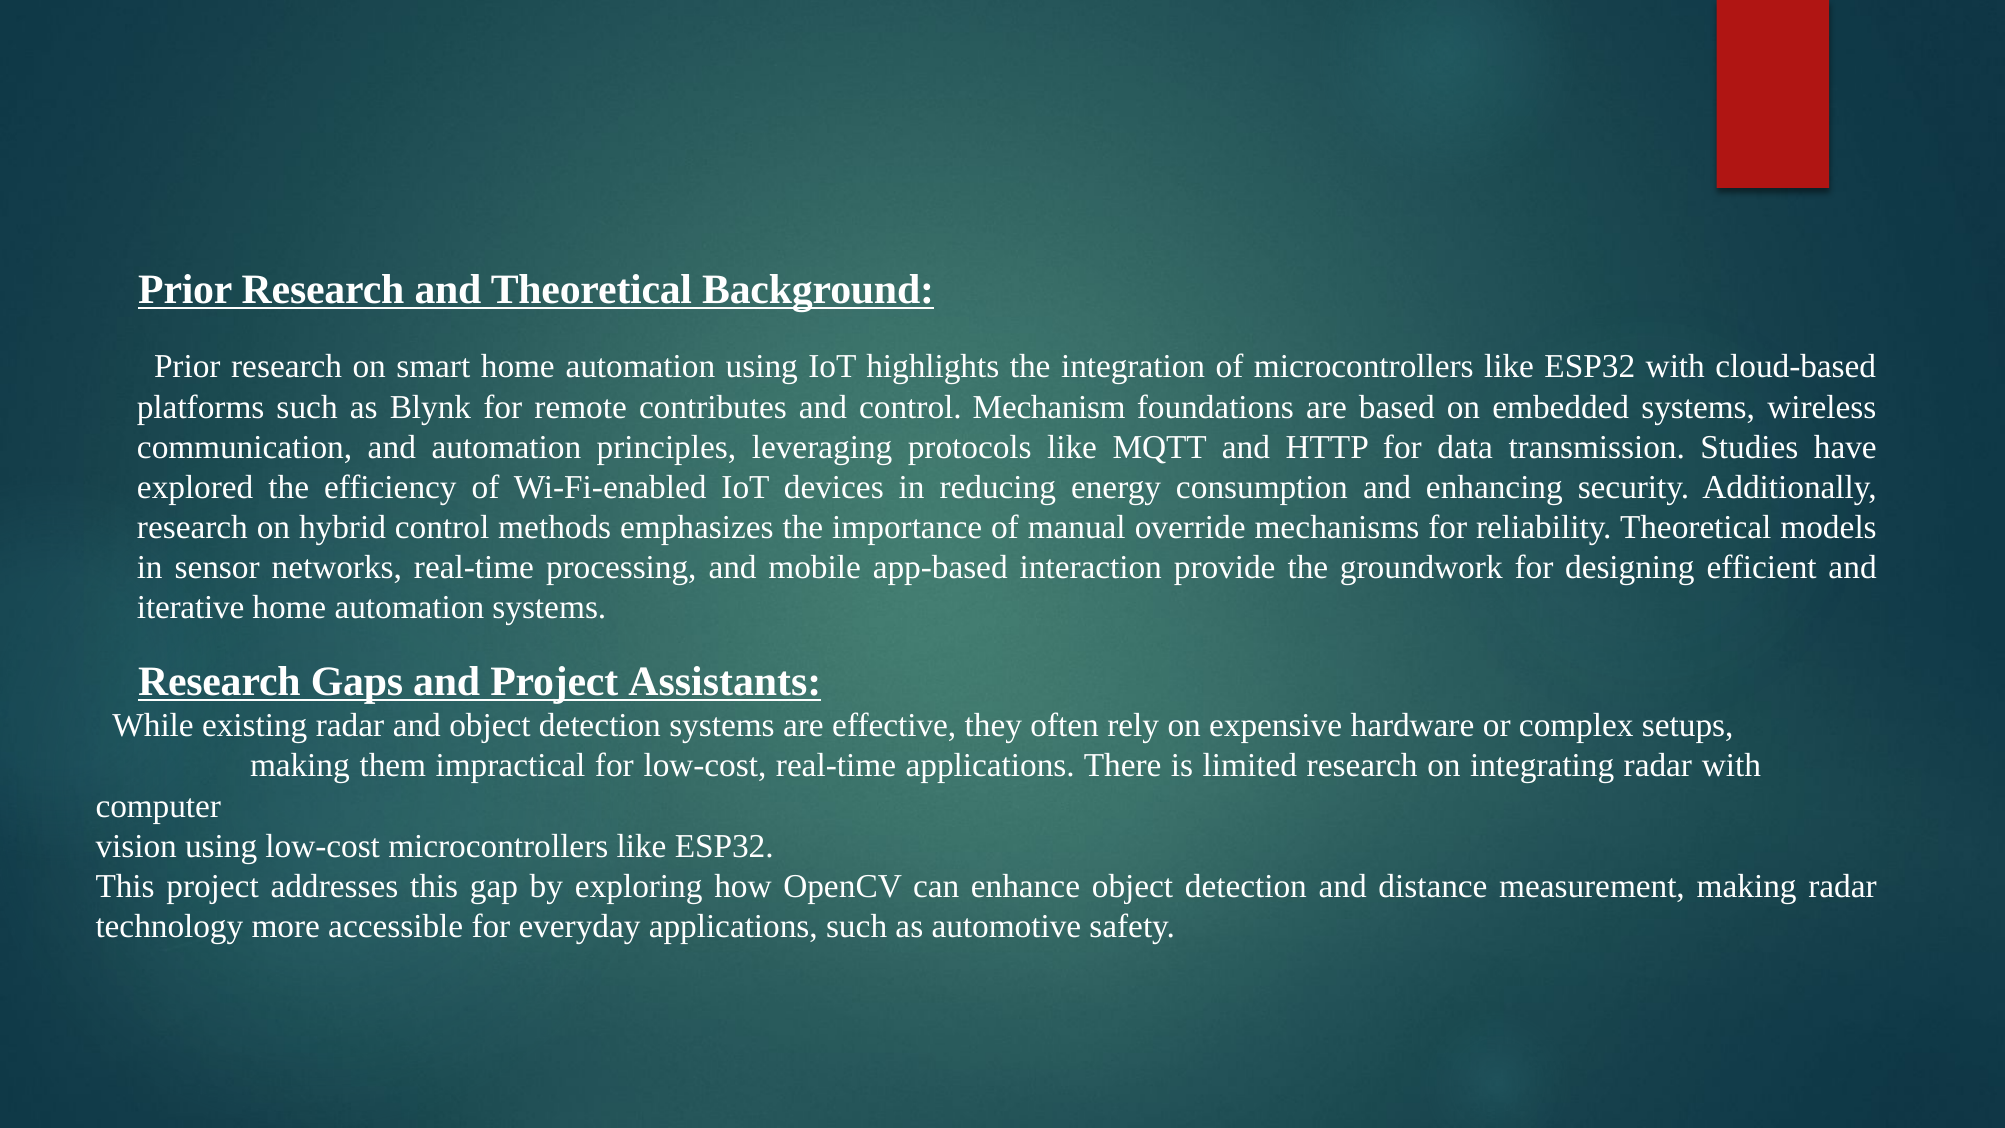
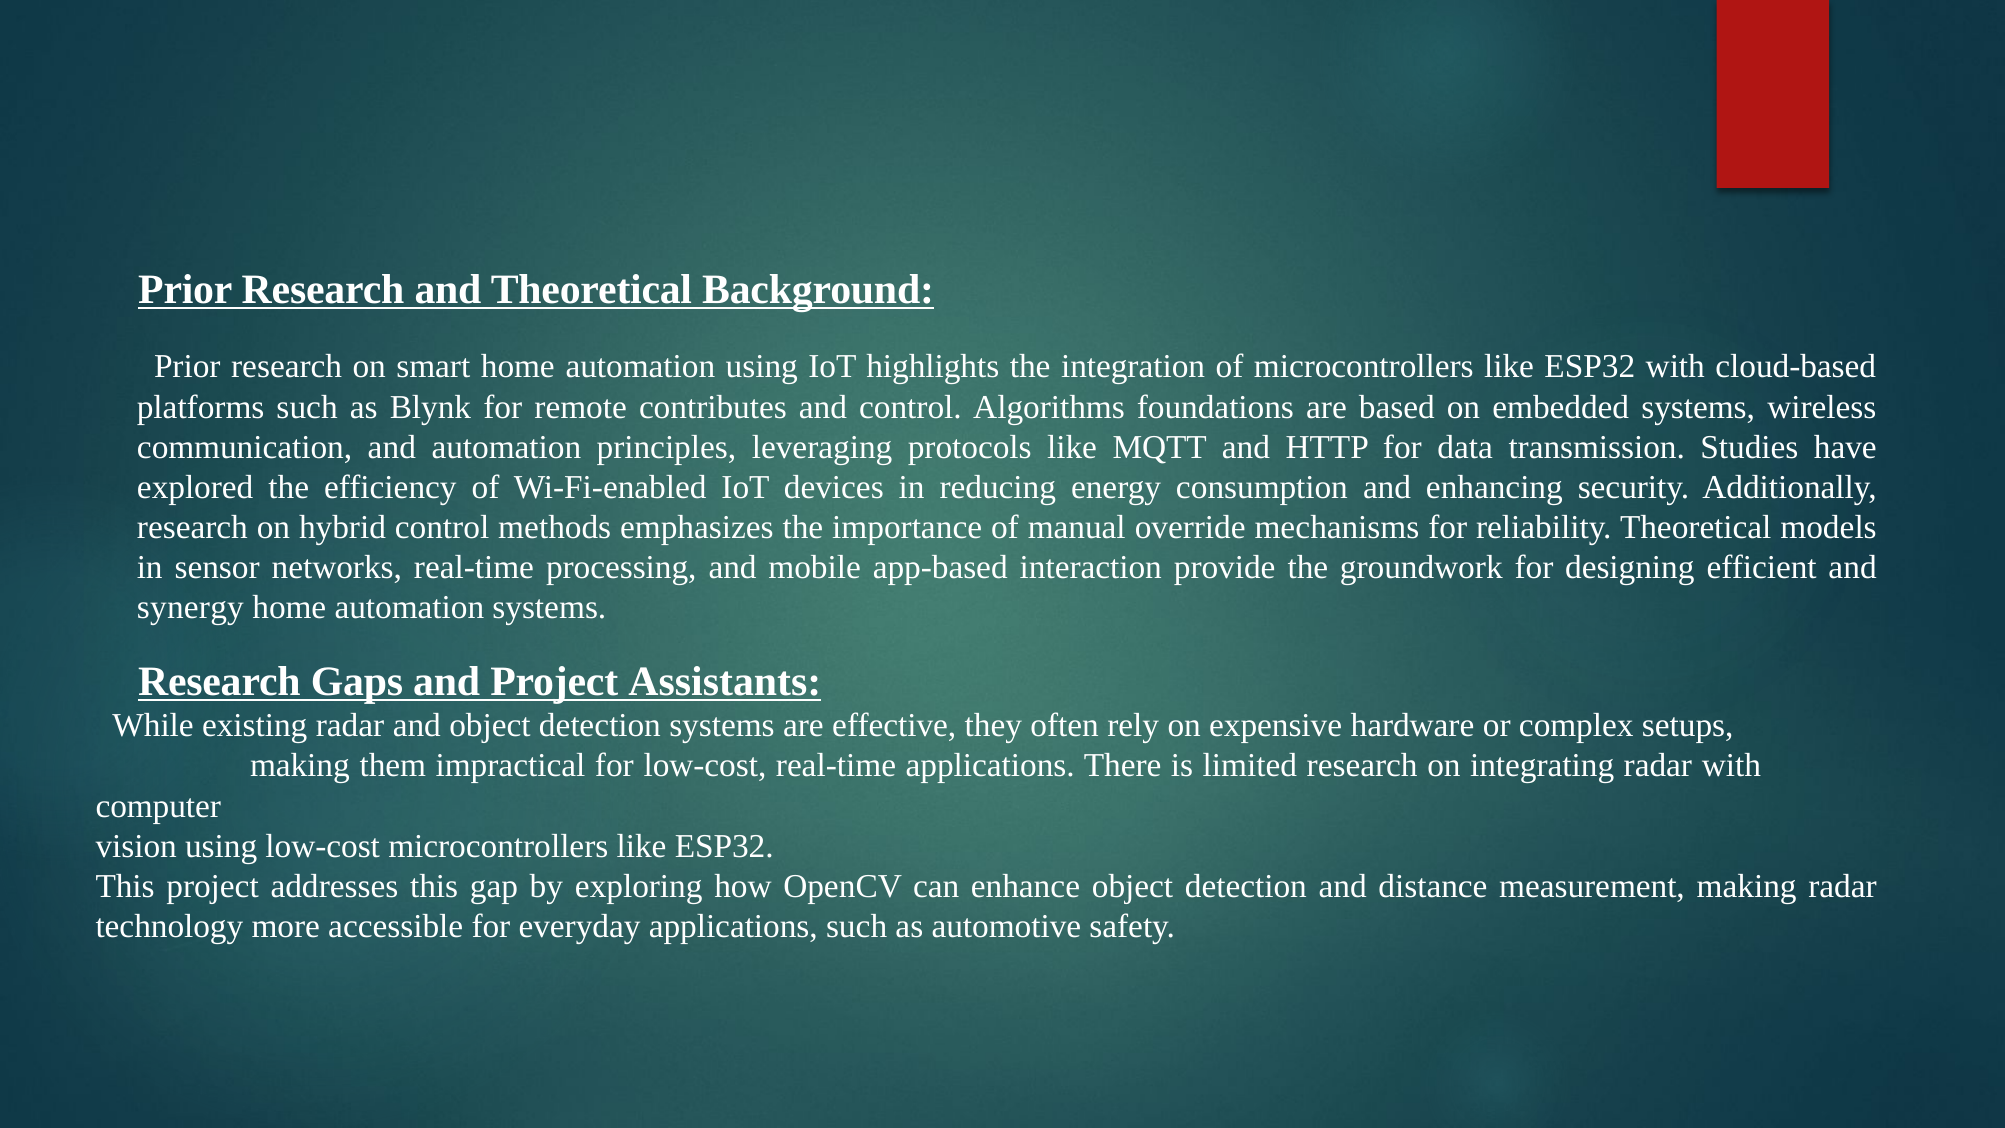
Mechanism: Mechanism -> Algorithms
iterative: iterative -> synergy
